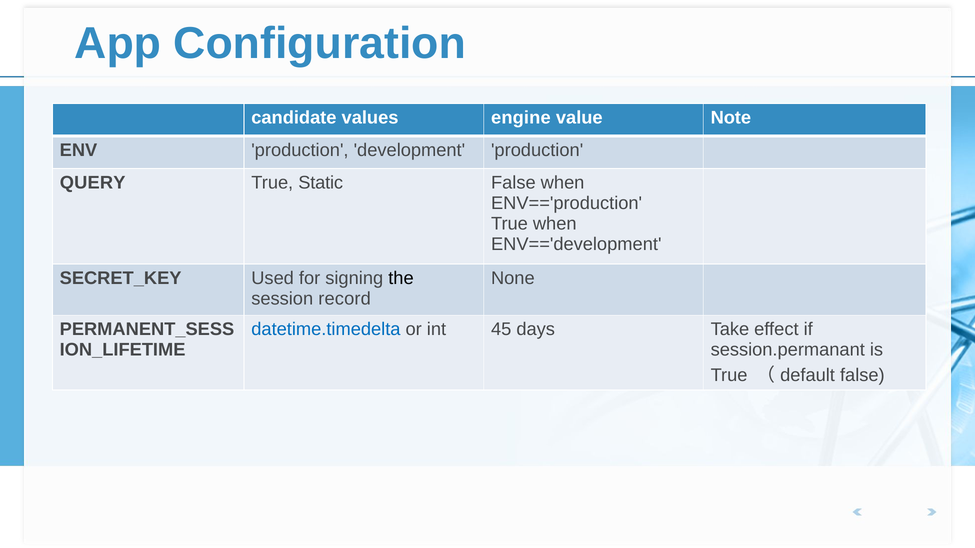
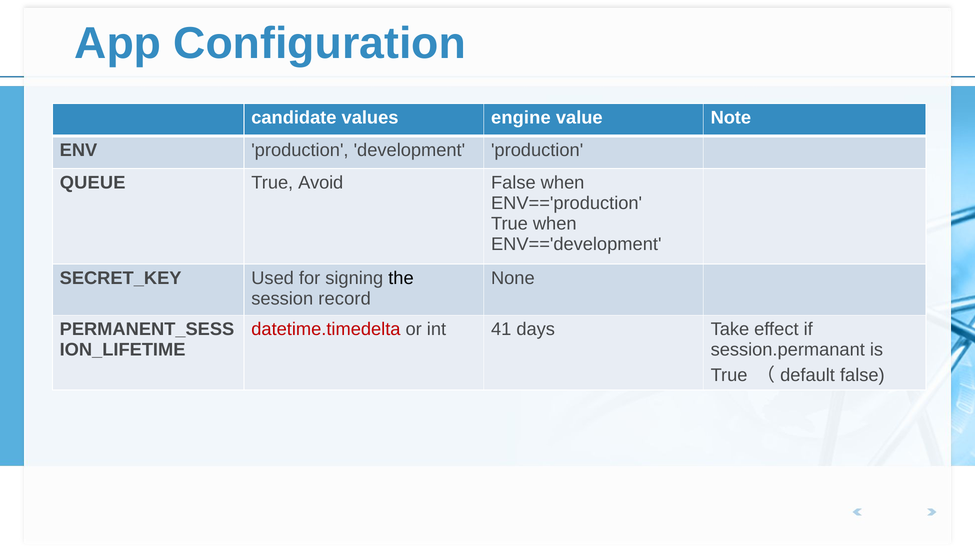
QUERY: QUERY -> QUEUE
Static: Static -> Avoid
datetime.timedelta colour: blue -> red
45: 45 -> 41
